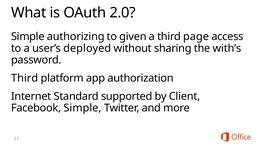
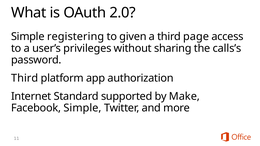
authorizing: authorizing -> registering
deployed: deployed -> privileges
with’s: with’s -> calls’s
Client: Client -> Make
